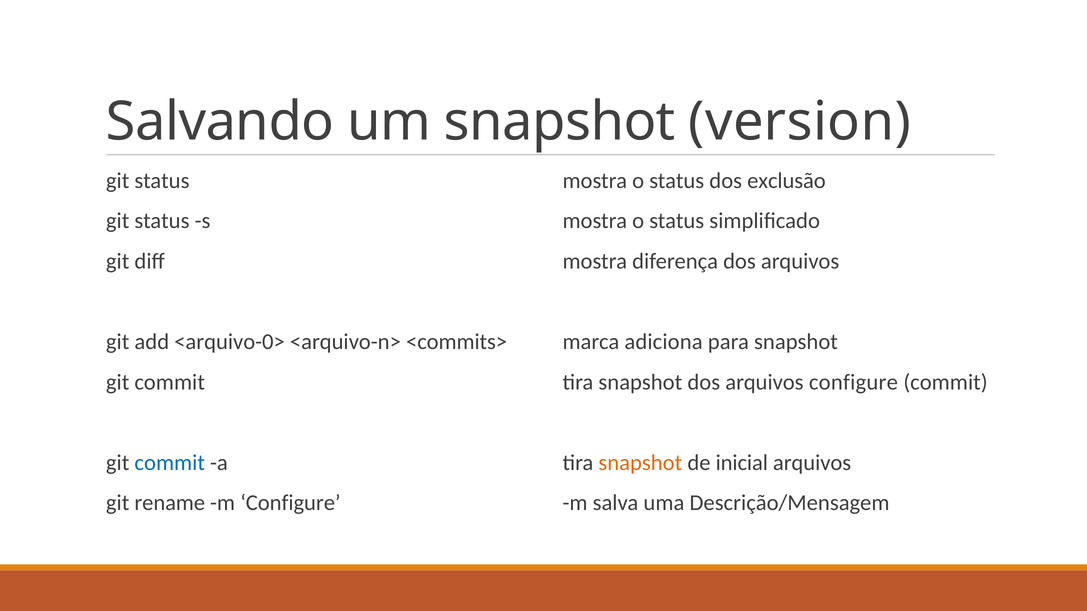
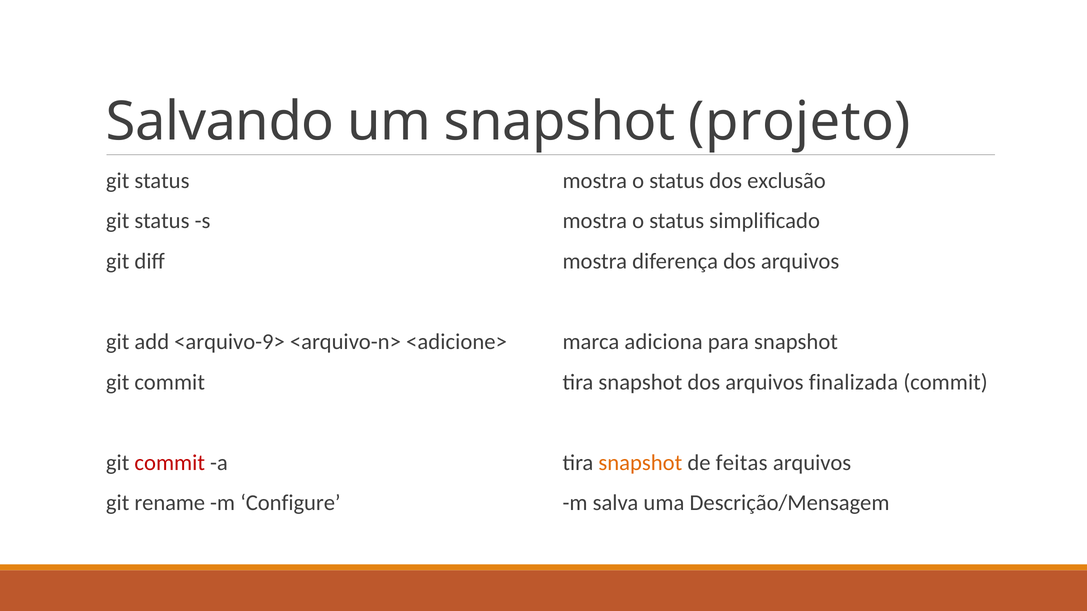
version: version -> projeto
<arquivo-0>: <arquivo-0> -> <arquivo-9>
<commits>: <commits> -> <adicione>
arquivos configure: configure -> finalizada
commit at (170, 463) colour: blue -> red
inicial: inicial -> feitas
